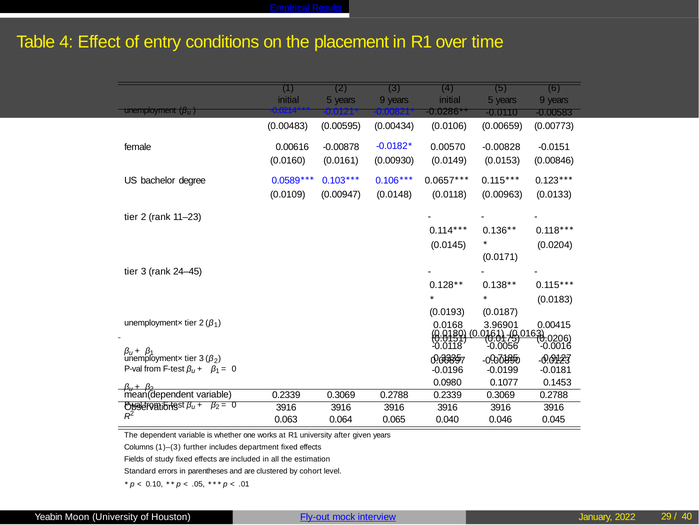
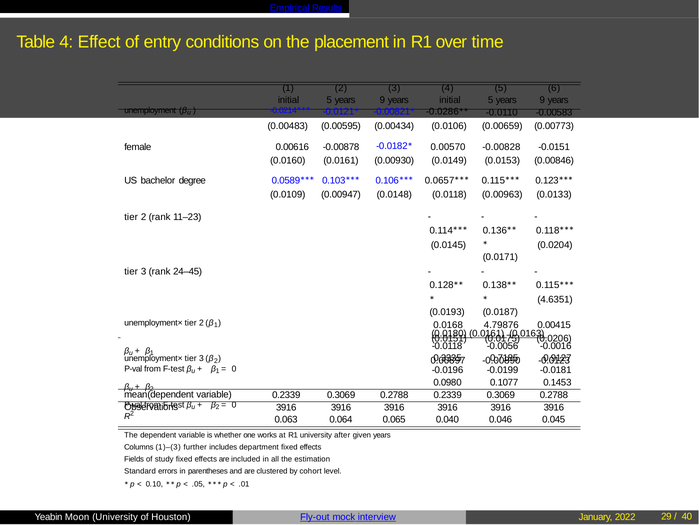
0.0183: 0.0183 -> 4.6351
3.96901: 3.96901 -> 4.79876
